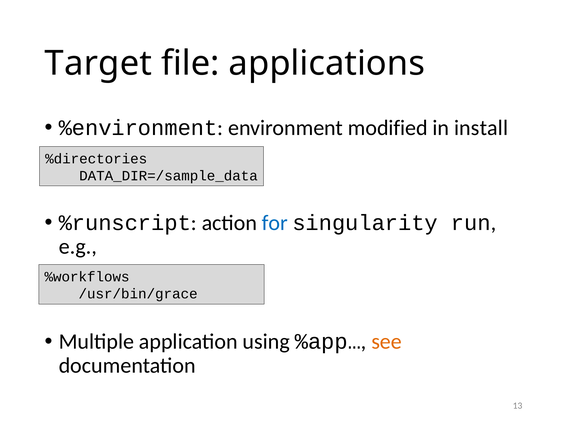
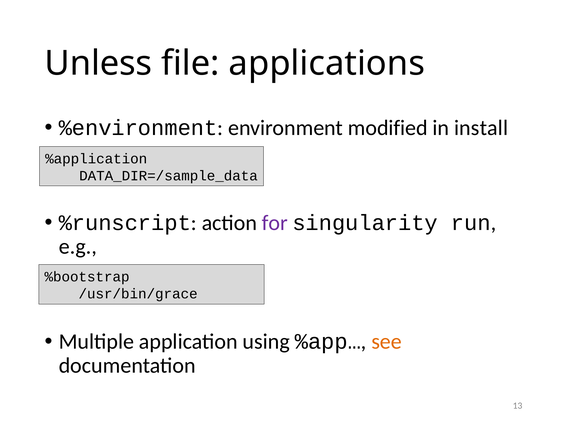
Target: Target -> Unless
%directories: %directories -> %application
for colour: blue -> purple
%workflows: %workflows -> %bootstrap
